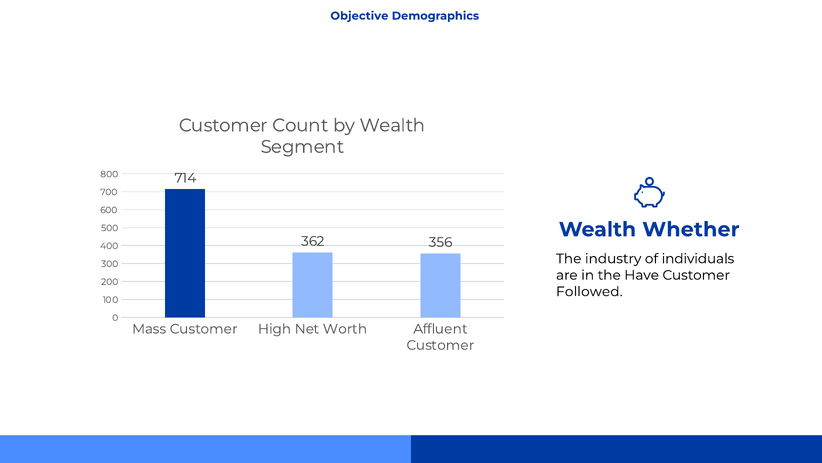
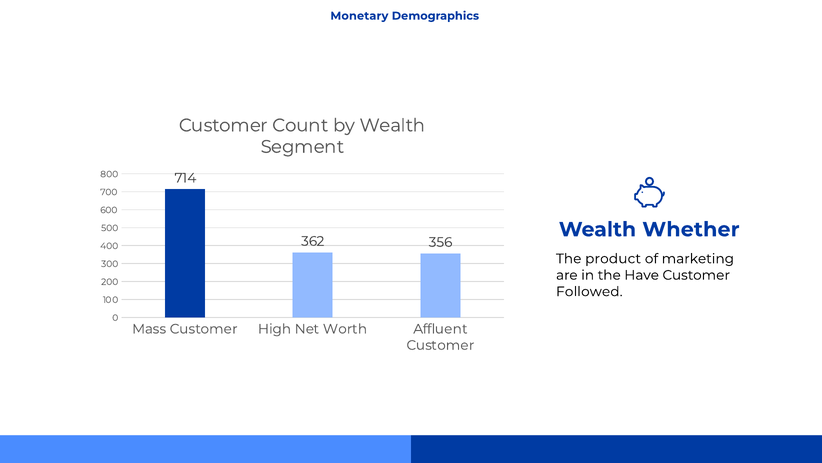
Objective: Objective -> Monetary
industry: industry -> product
individuals: individuals -> marketing
